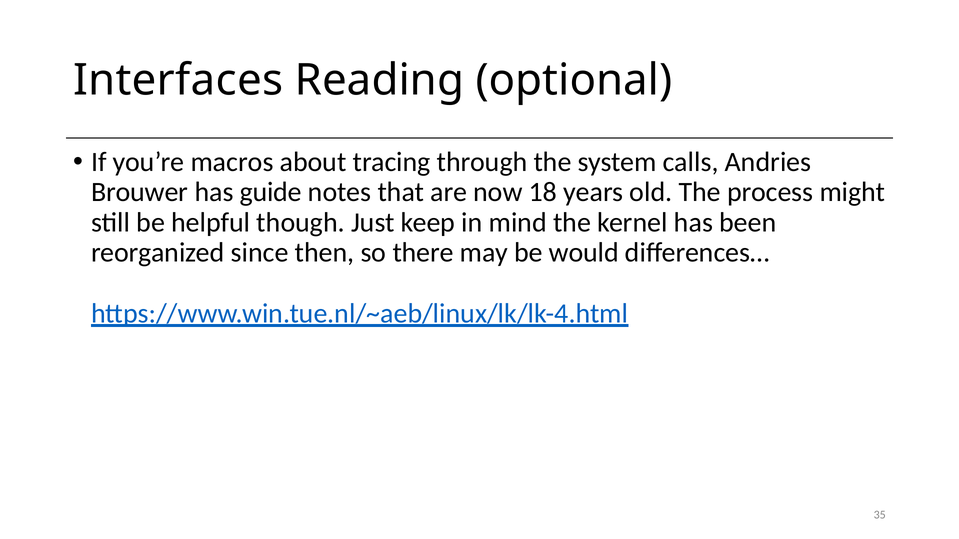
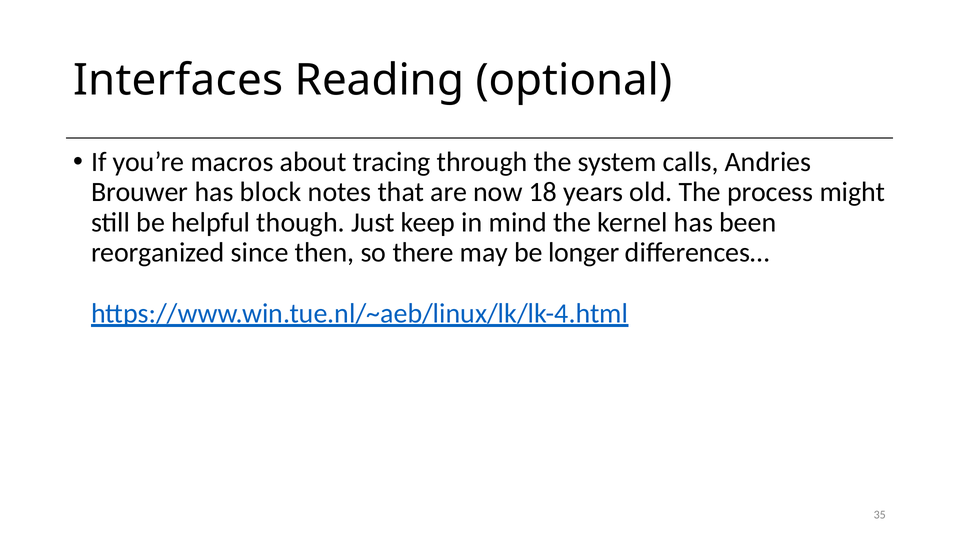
guide: guide -> block
would: would -> longer
